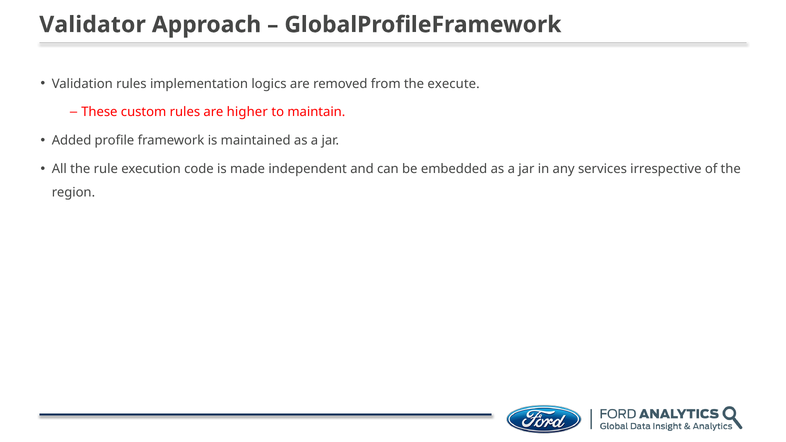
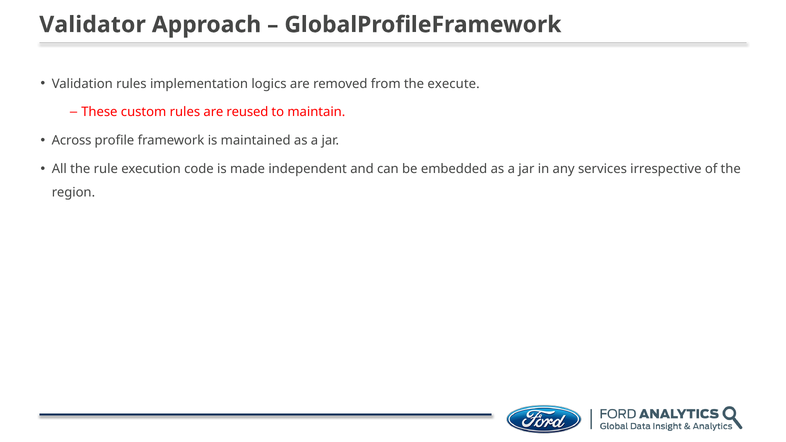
higher: higher -> reused
Added: Added -> Across
